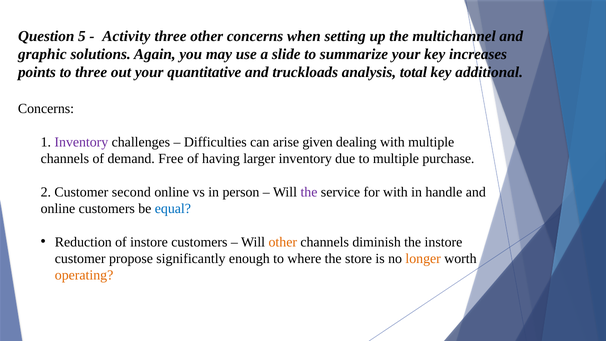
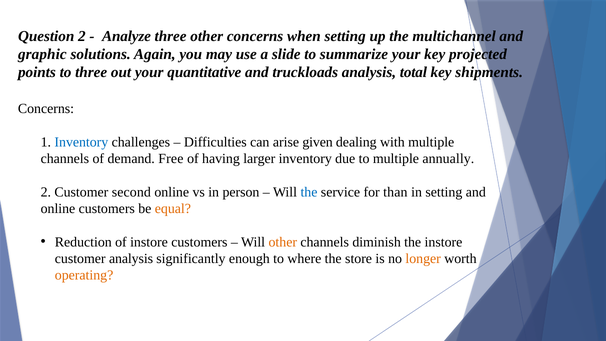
Question 5: 5 -> 2
Activity: Activity -> Analyze
increases: increases -> projected
additional: additional -> shipments
Inventory at (81, 142) colour: purple -> blue
purchase: purchase -> annually
the at (309, 192) colour: purple -> blue
for with: with -> than
in handle: handle -> setting
equal colour: blue -> orange
customer propose: propose -> analysis
